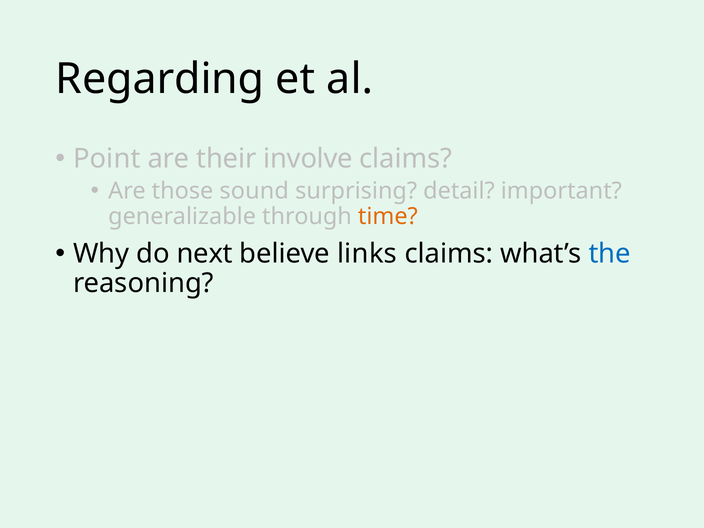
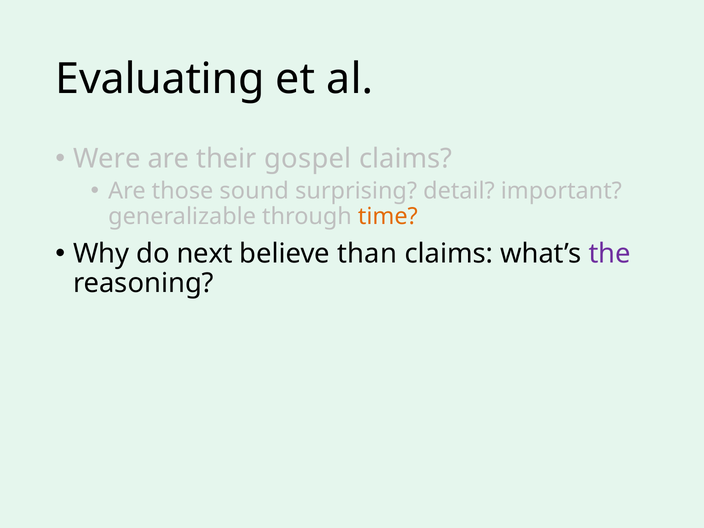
Regarding: Regarding -> Evaluating
Point: Point -> Were
involve: involve -> gospel
links: links -> than
the colour: blue -> purple
